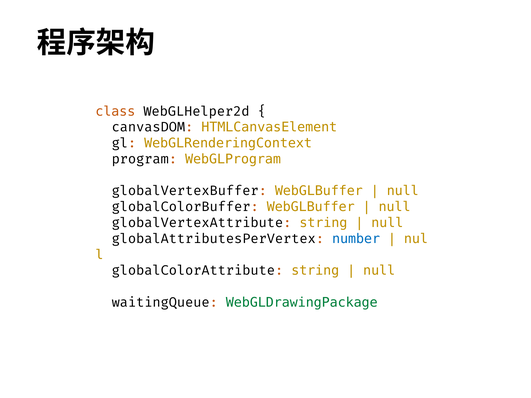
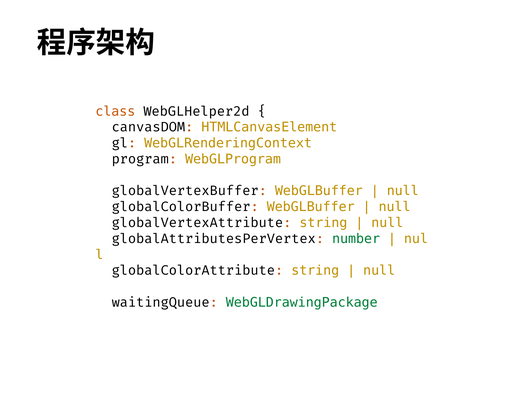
number colour: blue -> green
